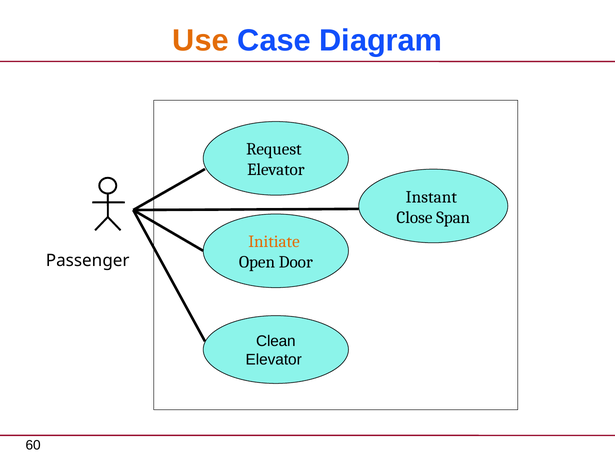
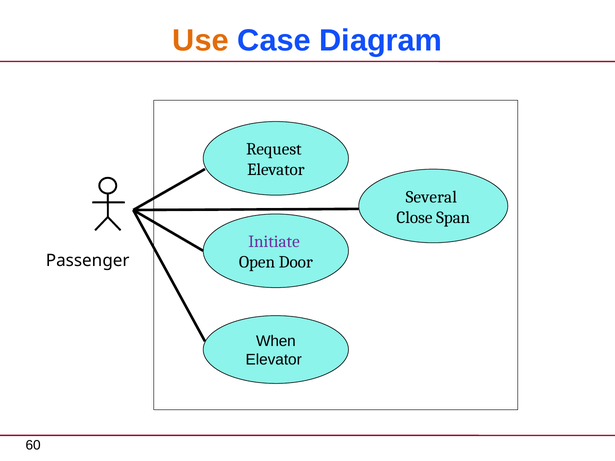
Instant: Instant -> Several
Initiate colour: orange -> purple
Clean: Clean -> When
